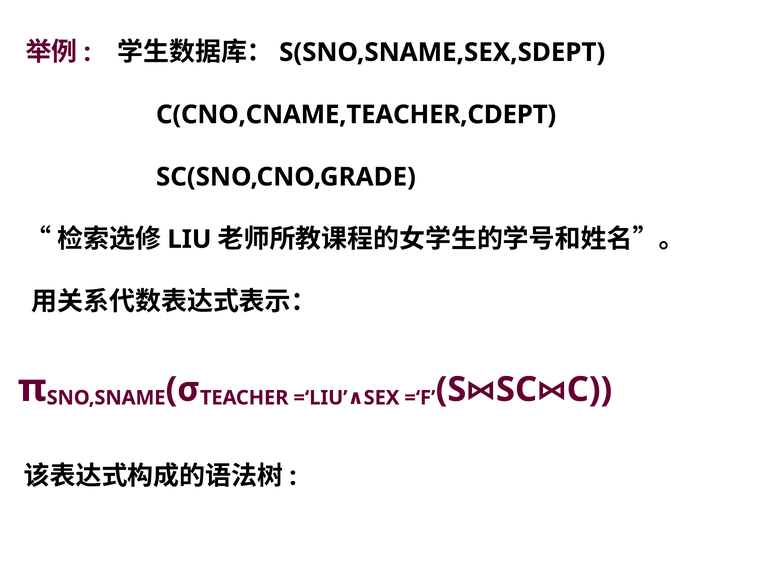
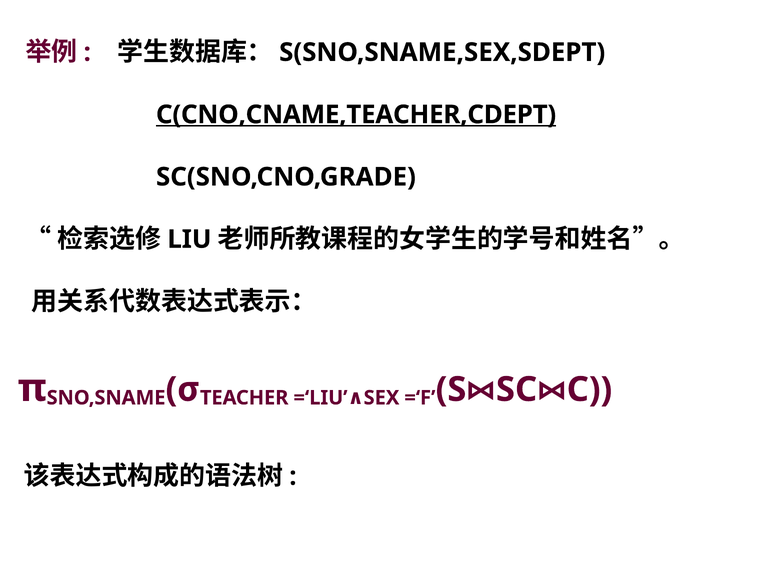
C(CNO,CNAME,TEACHER,CDEPT underline: none -> present
